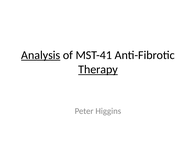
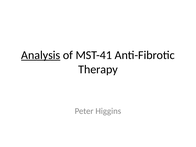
Therapy underline: present -> none
